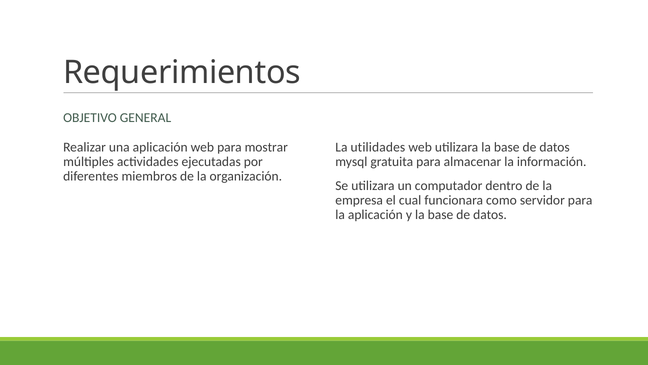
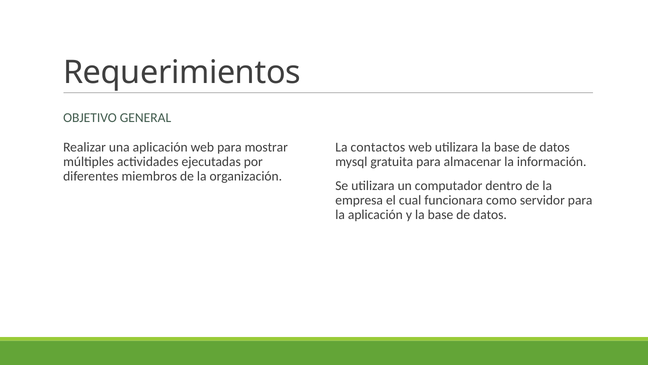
utilidades: utilidades -> contactos
